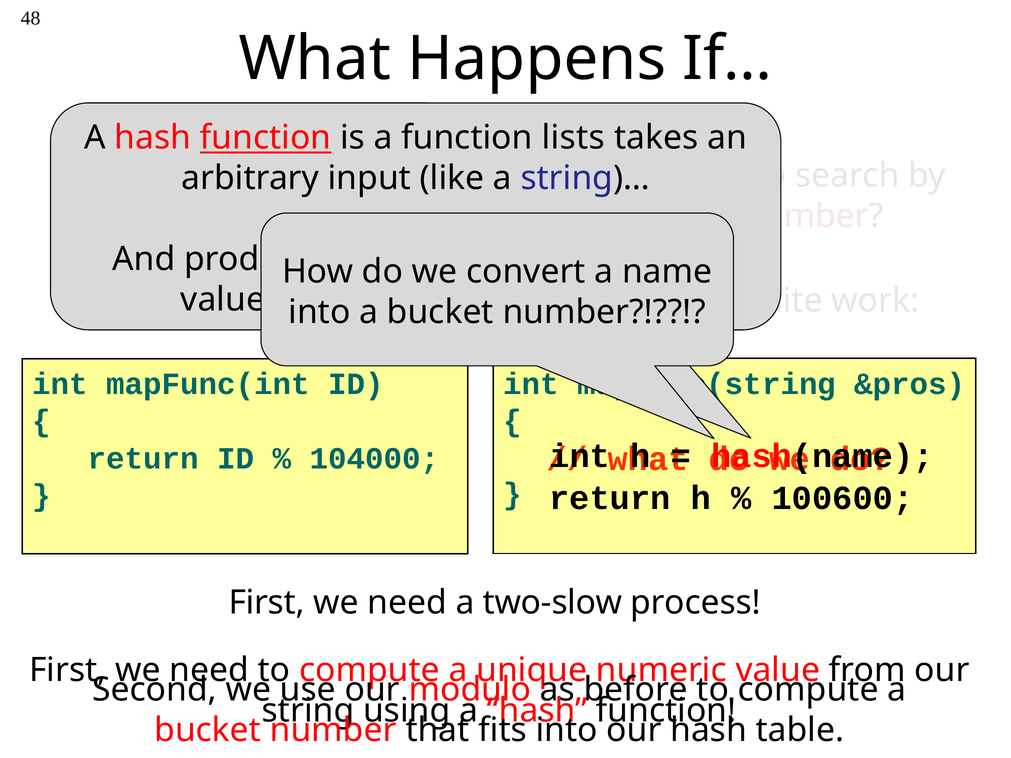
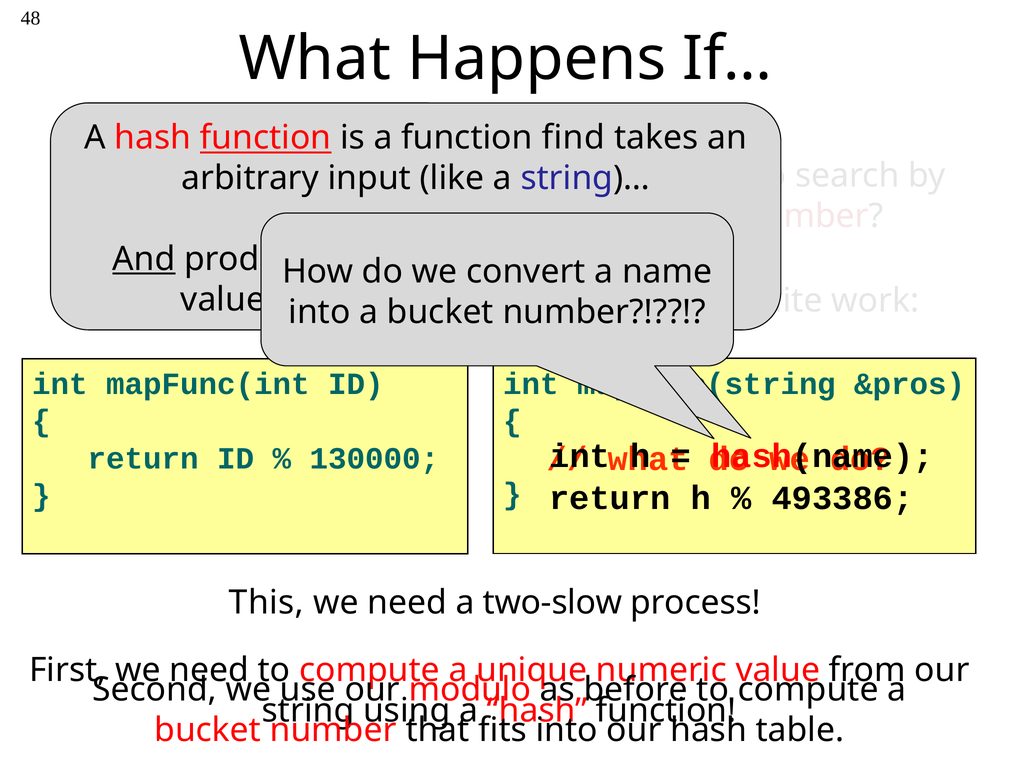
lists: lists -> find
And at (144, 259) underline: none -> present
104000: 104000 -> 130000
100600: 100600 -> 493386
First at (267, 603): First -> This
